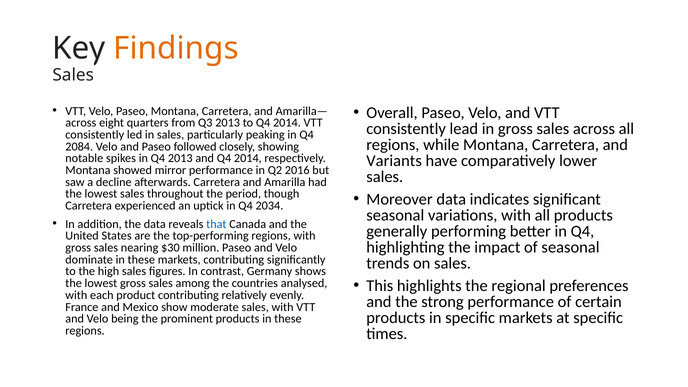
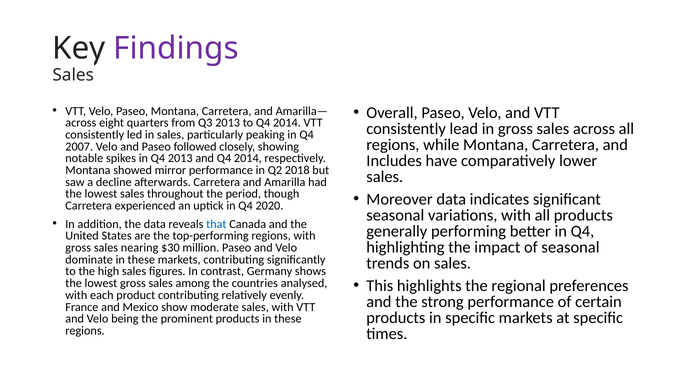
Findings colour: orange -> purple
2084: 2084 -> 2007
Variants: Variants -> Includes
2016: 2016 -> 2018
2034: 2034 -> 2020
